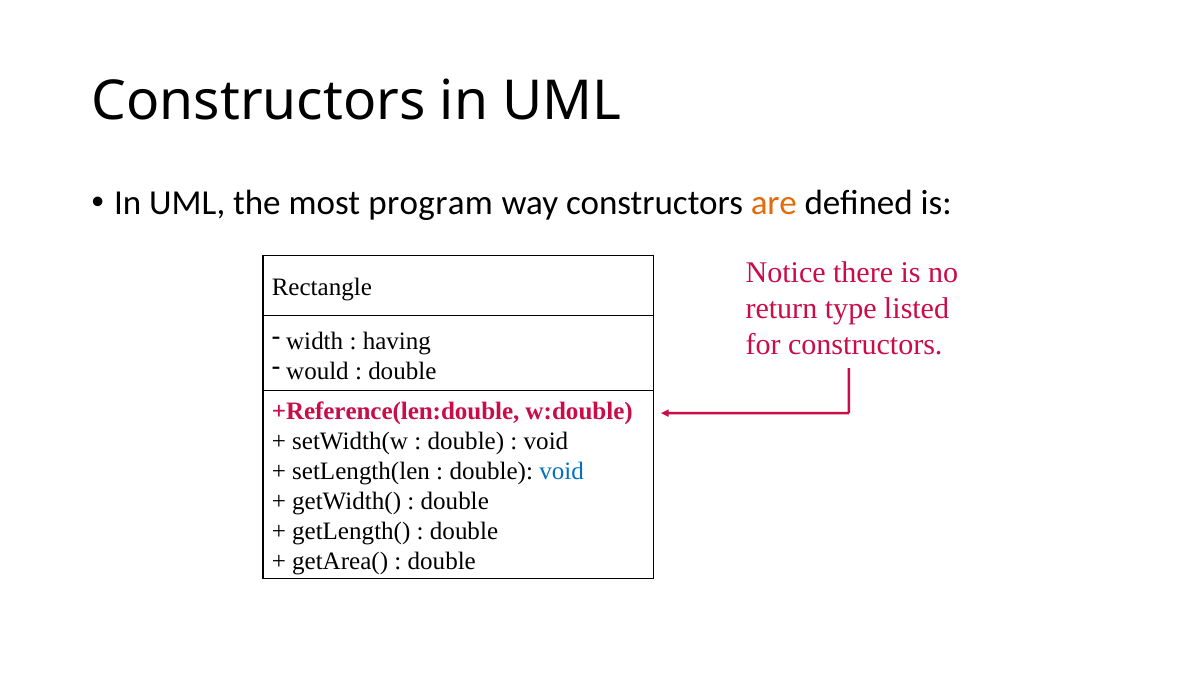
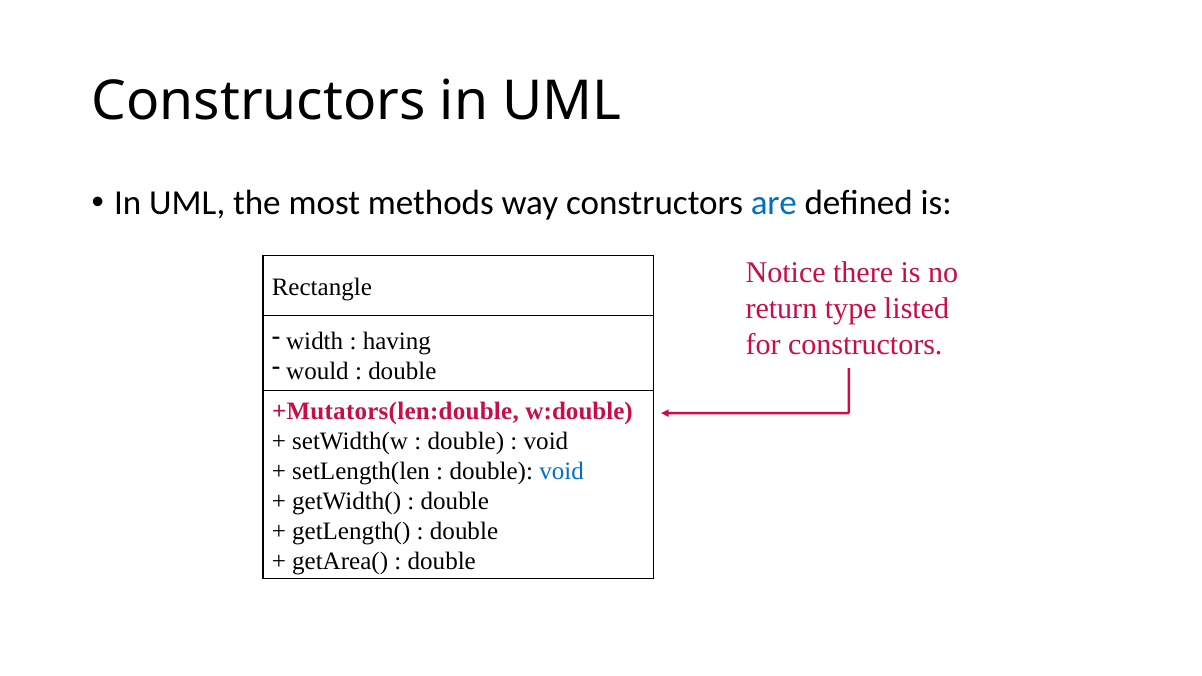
program: program -> methods
are colour: orange -> blue
+Reference(len:double: +Reference(len:double -> +Mutators(len:double
